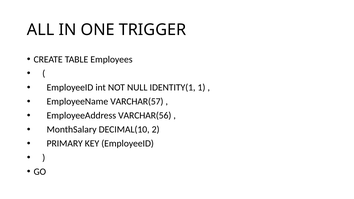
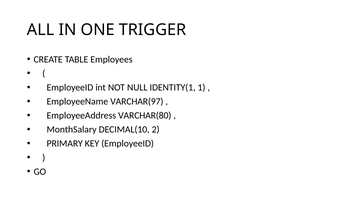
VARCHAR(57: VARCHAR(57 -> VARCHAR(97
VARCHAR(56: VARCHAR(56 -> VARCHAR(80
